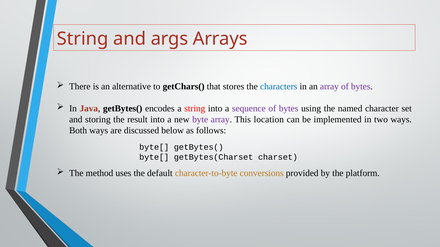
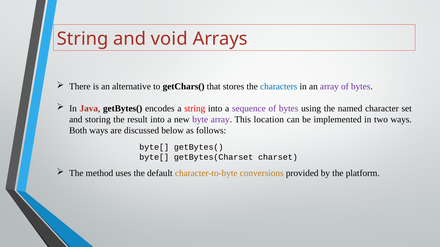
args: args -> void
